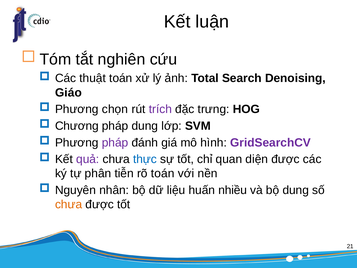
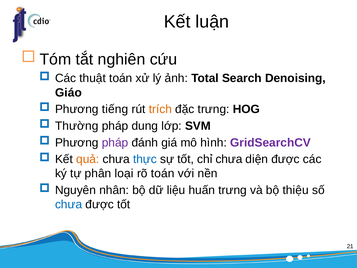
chọn: chọn -> tiếng
trích colour: purple -> orange
Chương: Chương -> Thường
quả colour: purple -> orange
chỉ quan: quan -> chưa
tiễn: tiễn -> loại
huấn nhiều: nhiều -> trưng
bộ dung: dung -> thiệu
chưa at (69, 204) colour: orange -> blue
